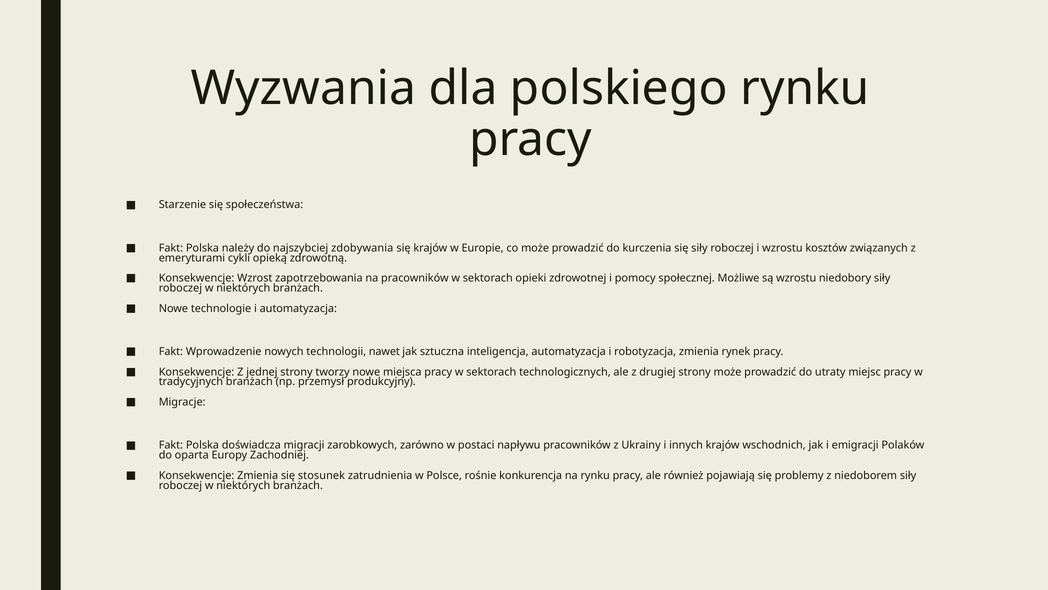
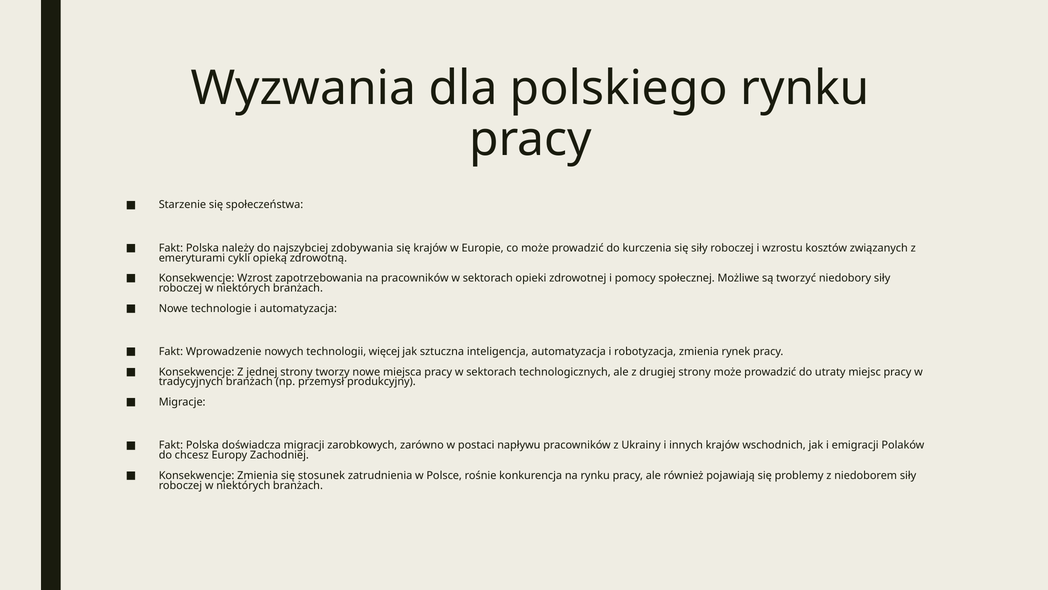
są wzrostu: wzrostu -> tworzyć
nawet: nawet -> więcej
oparta: oparta -> chcesz
